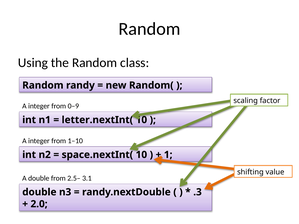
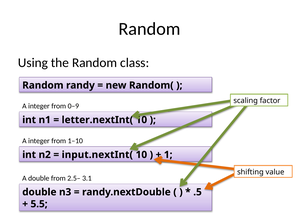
space.nextInt(: space.nextInt( -> input.nextInt(
.3: .3 -> .5
2.0: 2.0 -> 5.5
